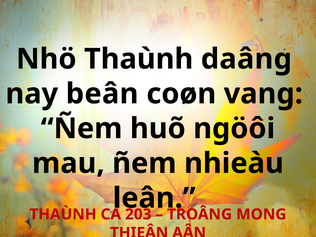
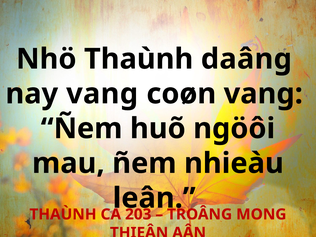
nay beân: beân -> vang
